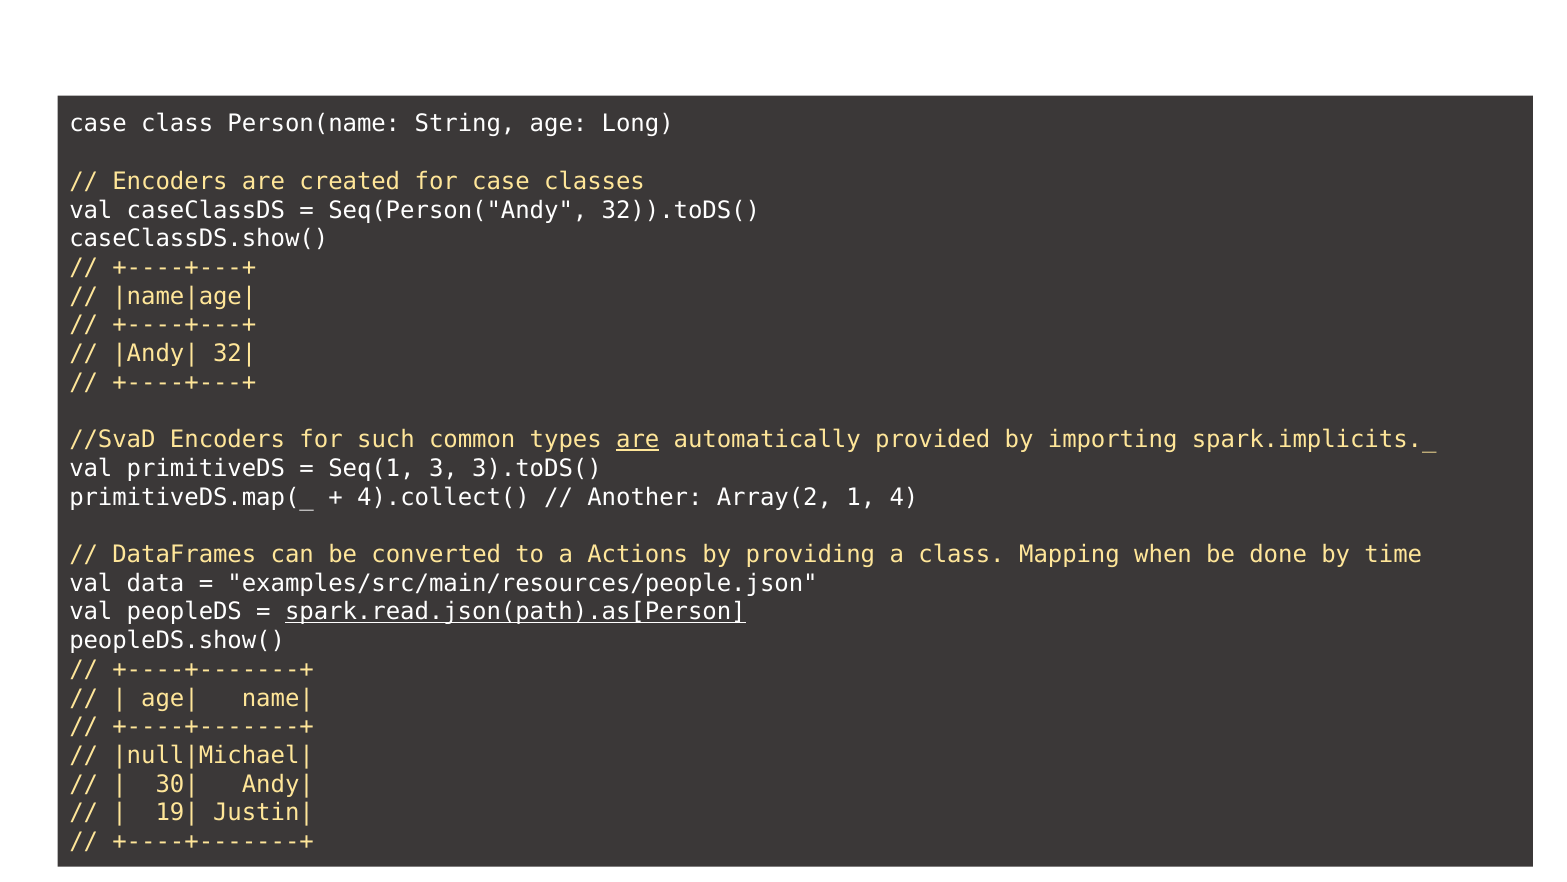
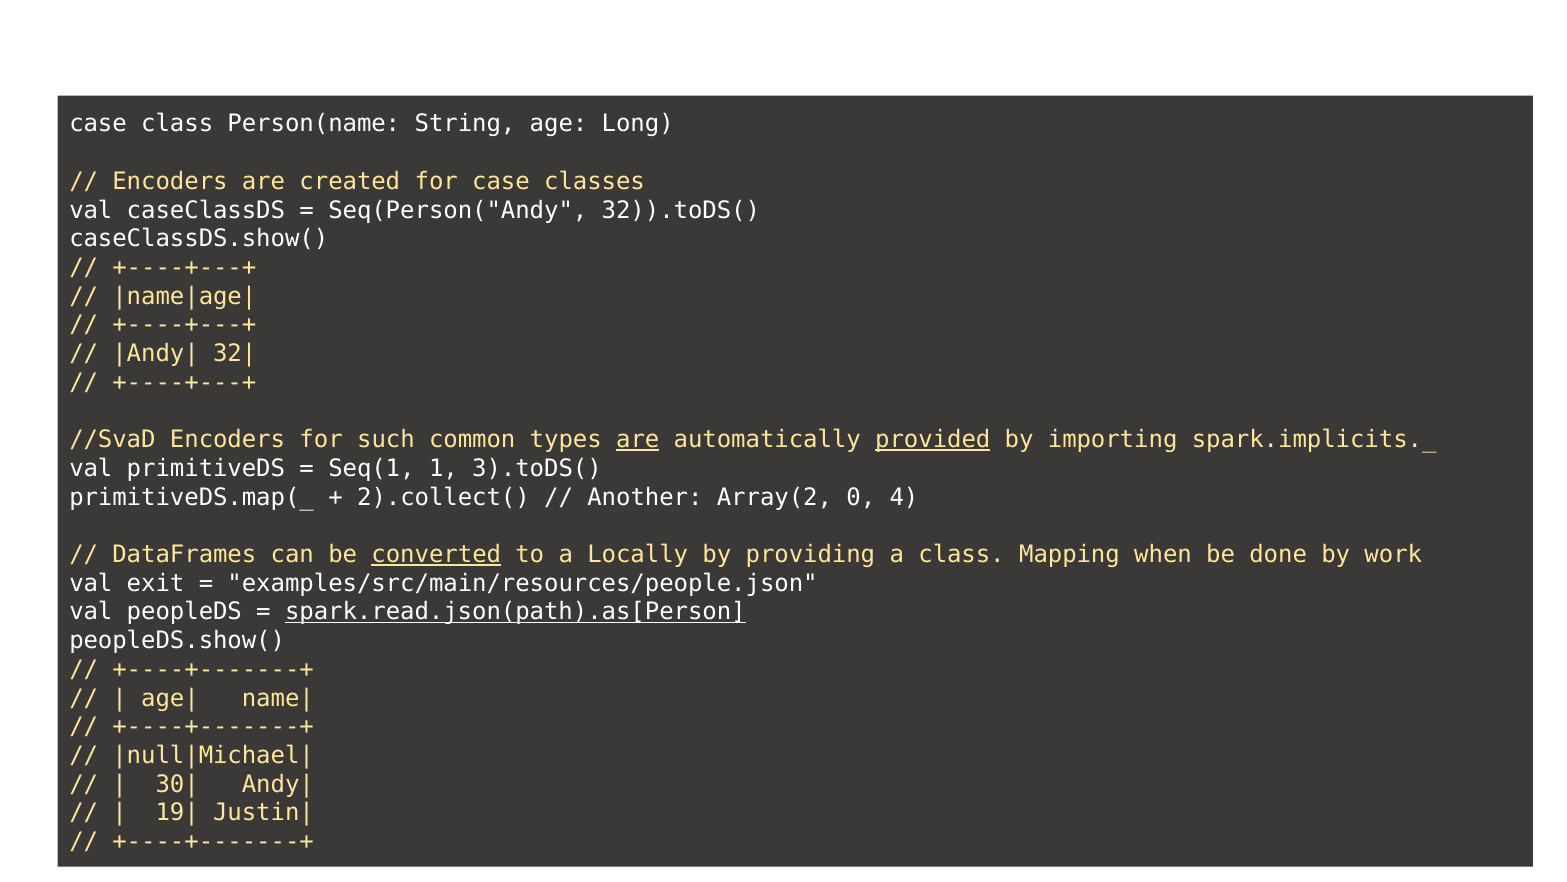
provided underline: none -> present
3: 3 -> 1
4).collect(: 4).collect( -> 2).collect(
1: 1 -> 0
converted underline: none -> present
Actions: Actions -> Locally
time: time -> work
data: data -> exit
